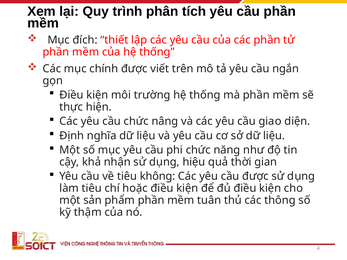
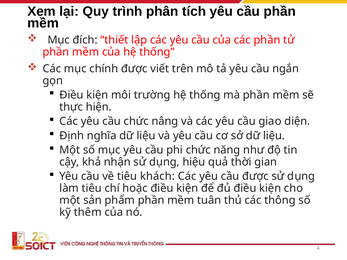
không: không -> khách
thậm: thậm -> thêm
